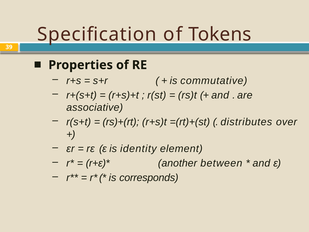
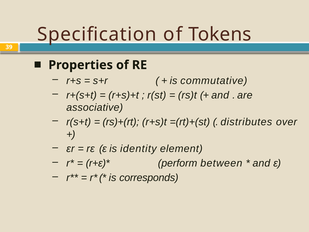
another: another -> perform
